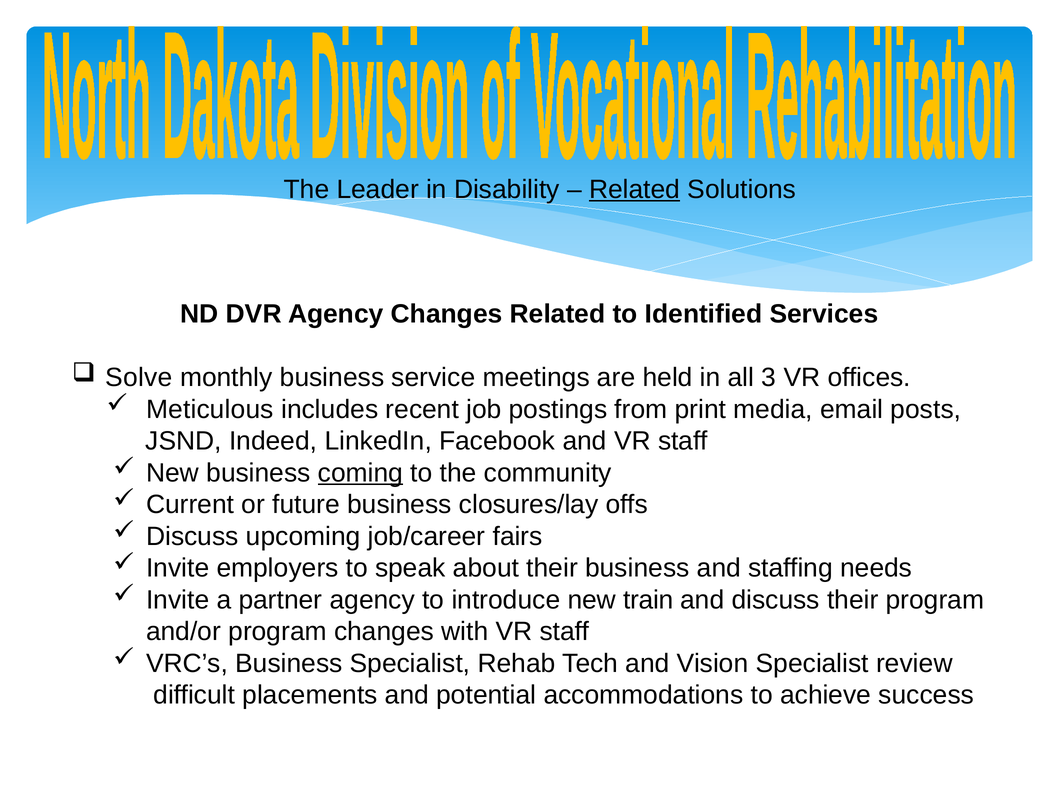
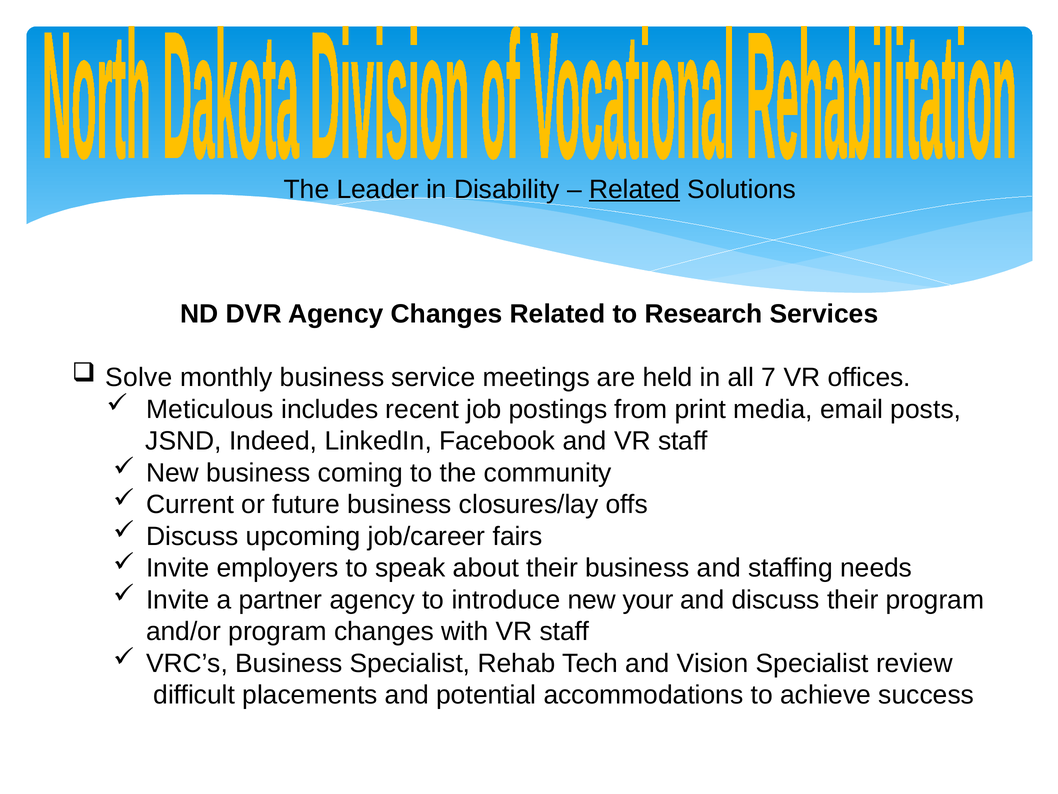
Identified: Identified -> Research
3: 3 -> 7
coming underline: present -> none
train: train -> your
